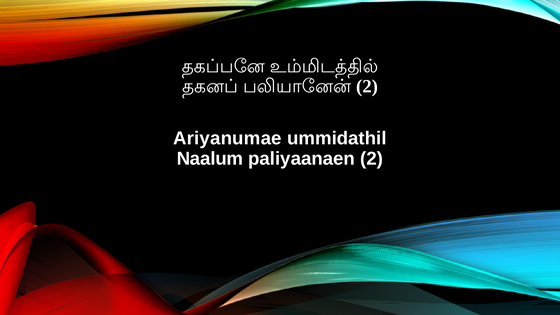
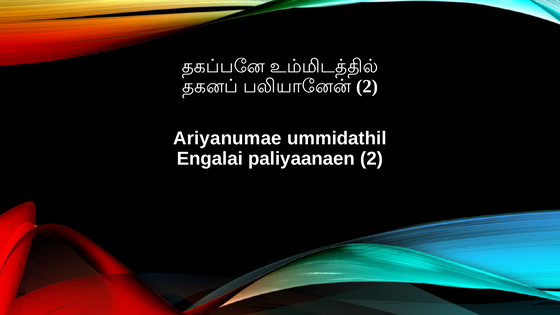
Naalum: Naalum -> Engalai
